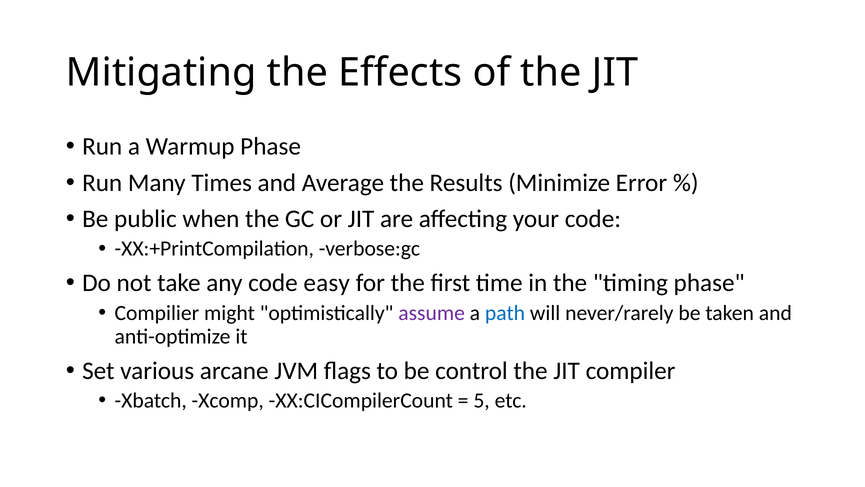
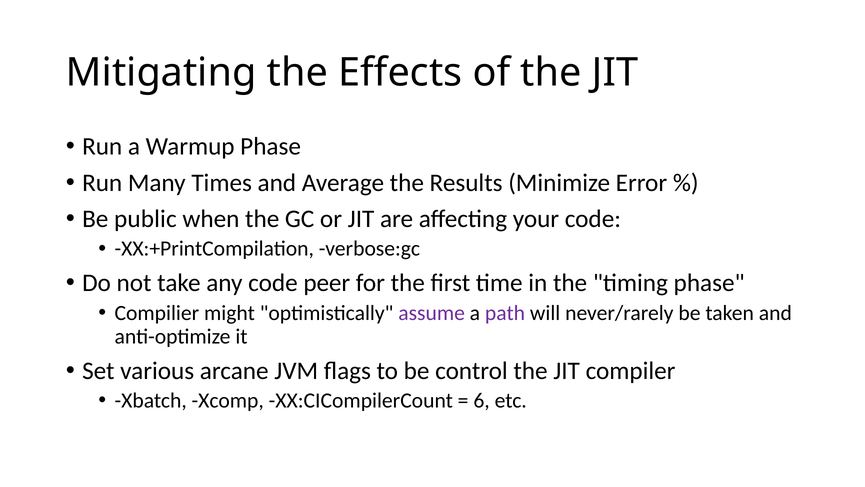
easy: easy -> peer
path colour: blue -> purple
5: 5 -> 6
